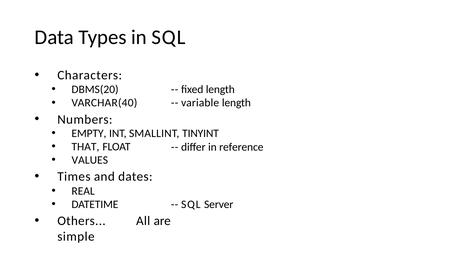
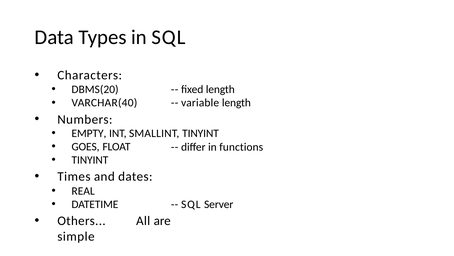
THAT: THAT -> GOES
reference: reference -> functions
VALUES at (90, 160): VALUES -> TINYINT
